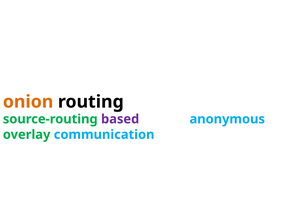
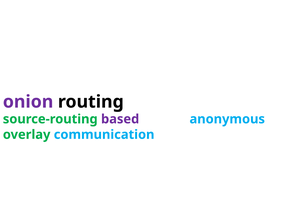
onion colour: orange -> purple
